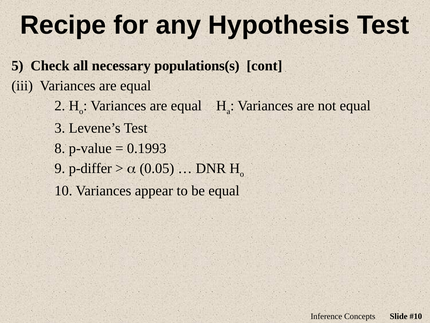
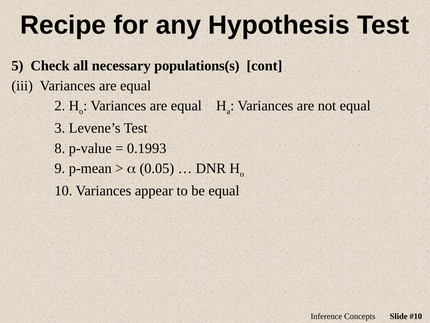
p-differ: p-differ -> p-mean
